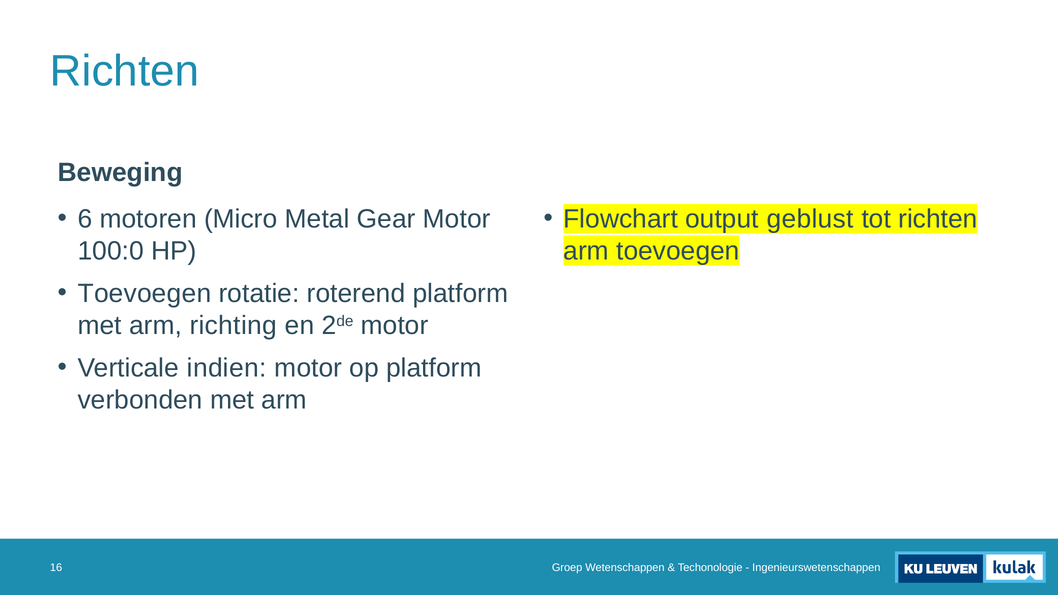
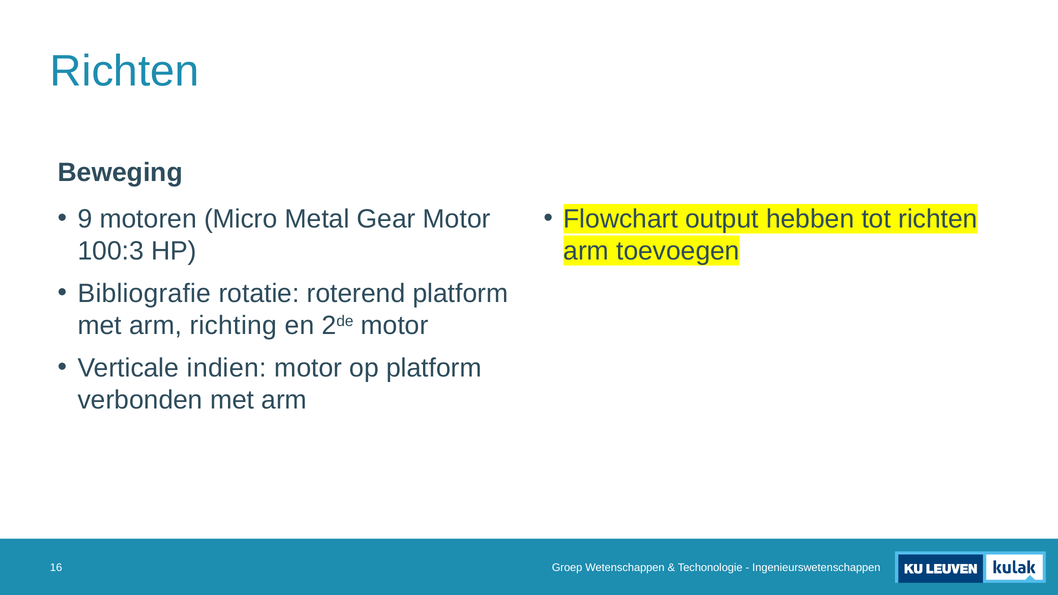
6: 6 -> 9
geblust: geblust -> hebben
100:0: 100:0 -> 100:3
Toevoegen at (145, 294): Toevoegen -> Bibliografie
